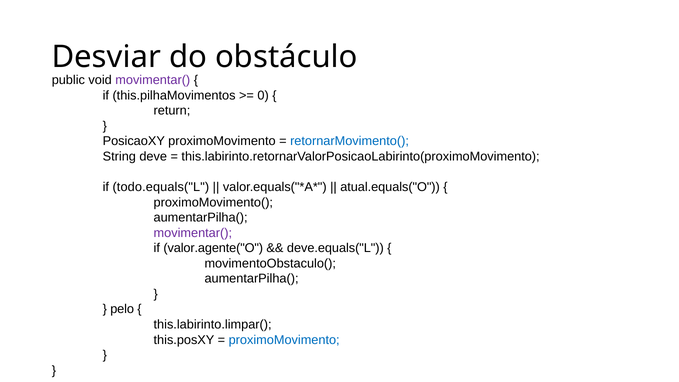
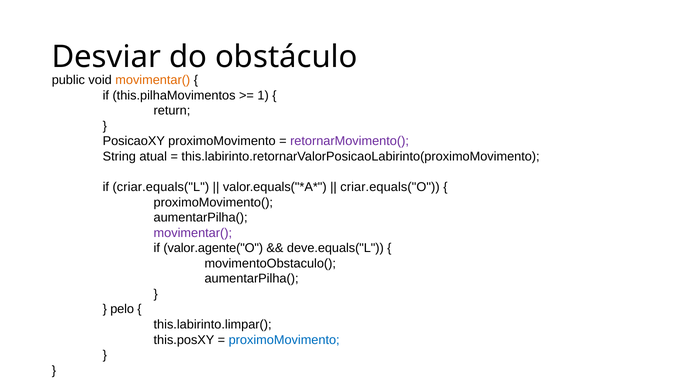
movimentar( at (153, 80) colour: purple -> orange
0: 0 -> 1
retornarMovimento( colour: blue -> purple
deve: deve -> atual
todo.equals("L: todo.equals("L -> criar.equals("L
atual.equals("O: atual.equals("O -> criar.equals("O
